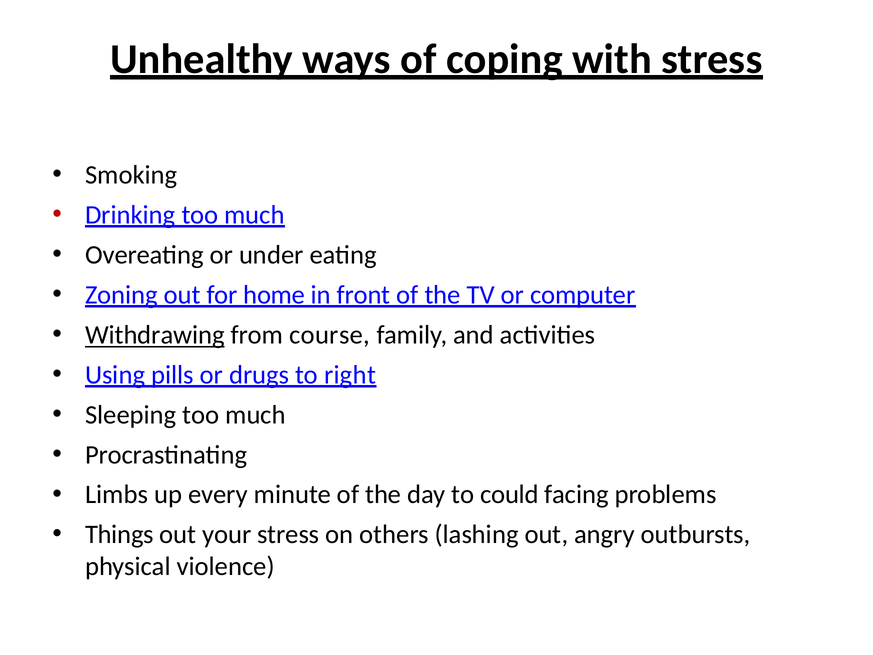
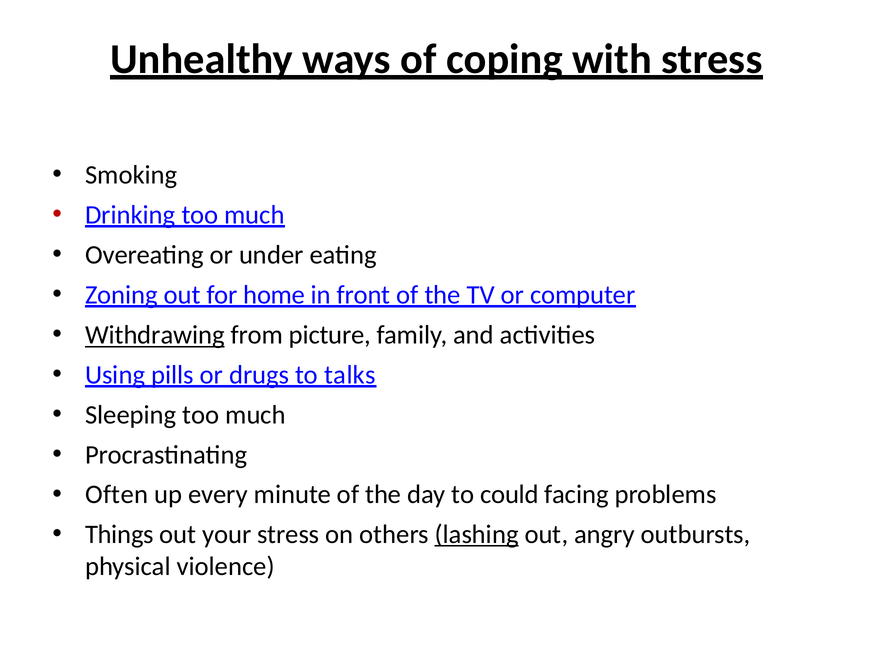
course: course -> picture
right: right -> talks
Limbs: Limbs -> Often
lashing underline: none -> present
